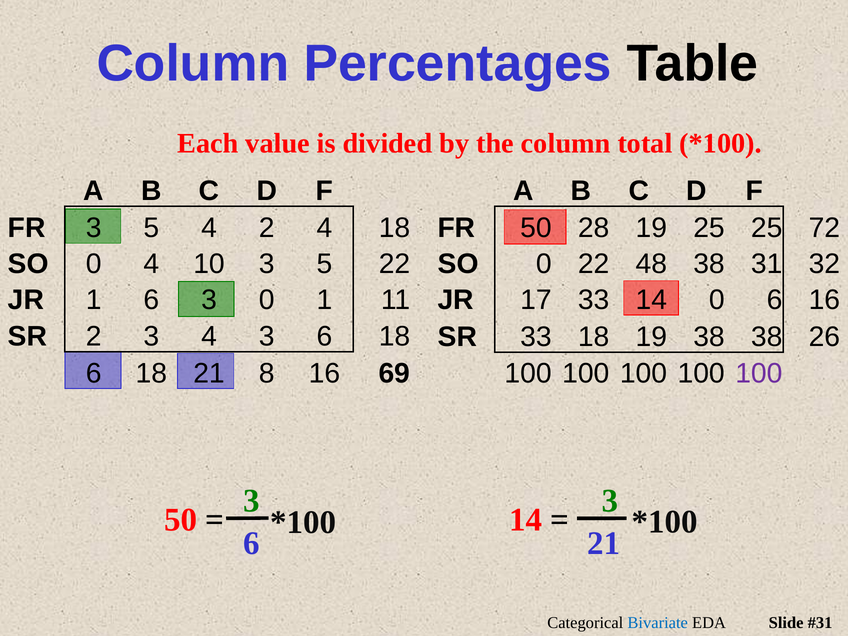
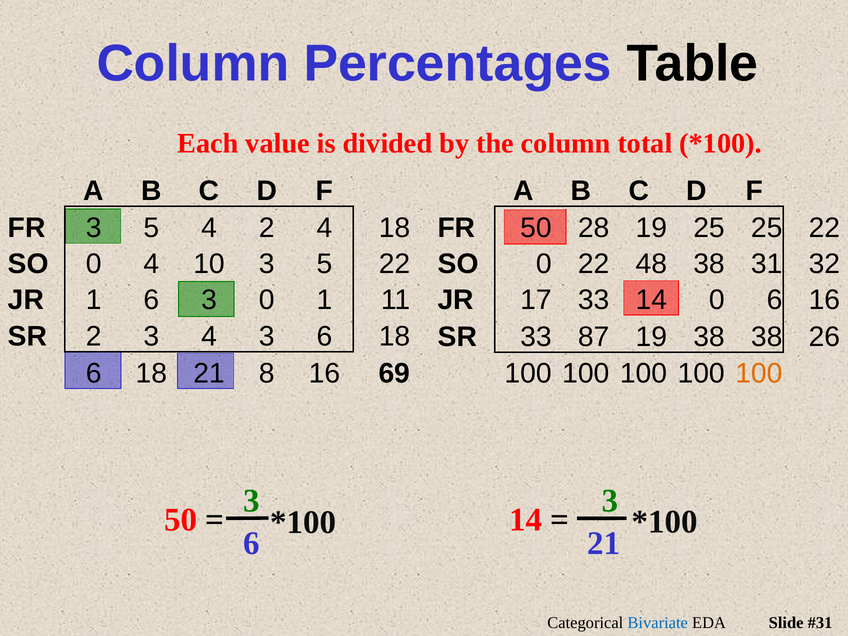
25 72: 72 -> 22
33 18: 18 -> 87
100 at (759, 374) colour: purple -> orange
